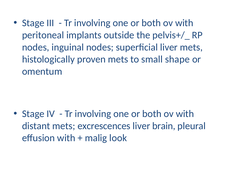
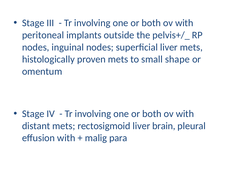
excrescences: excrescences -> rectosigmoid
look: look -> para
